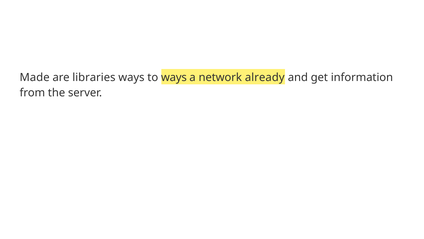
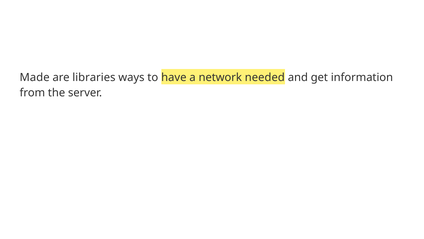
to ways: ways -> have
already: already -> needed
